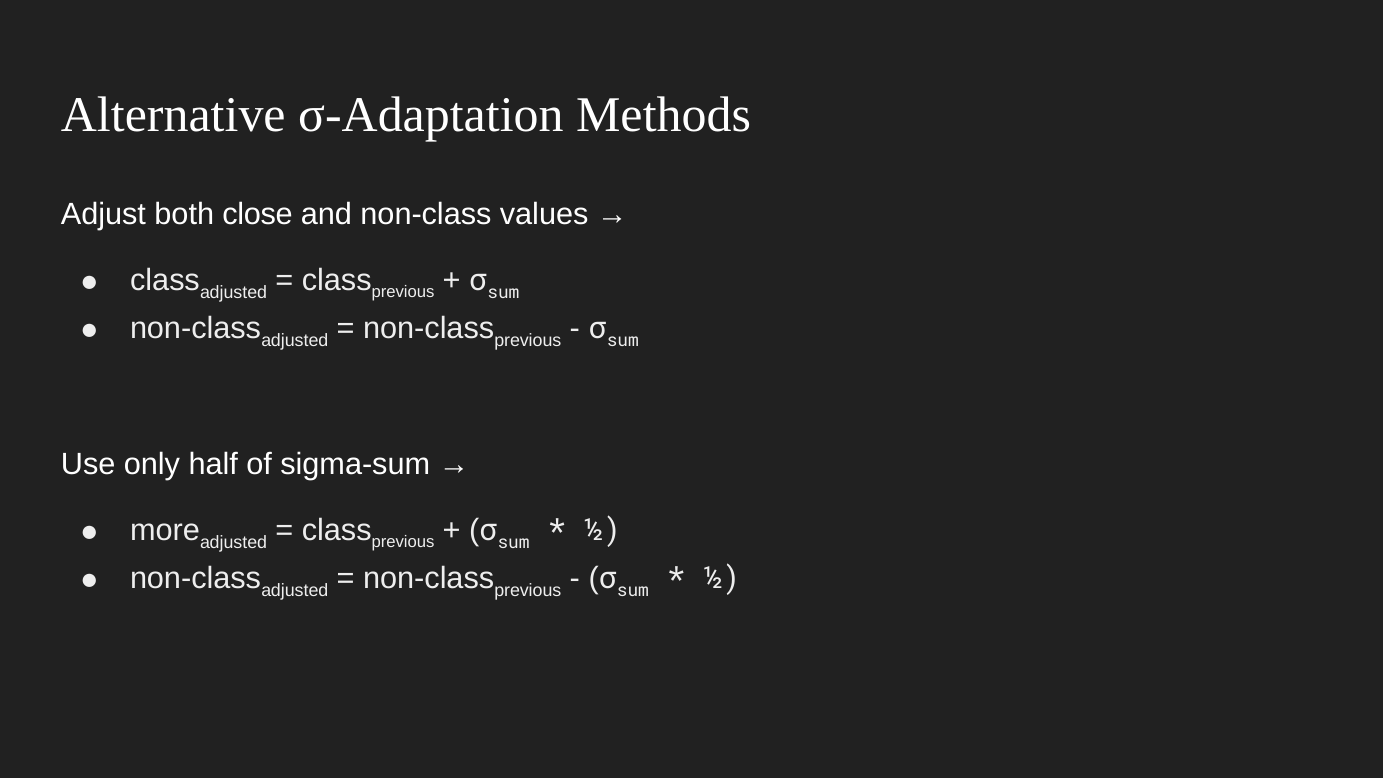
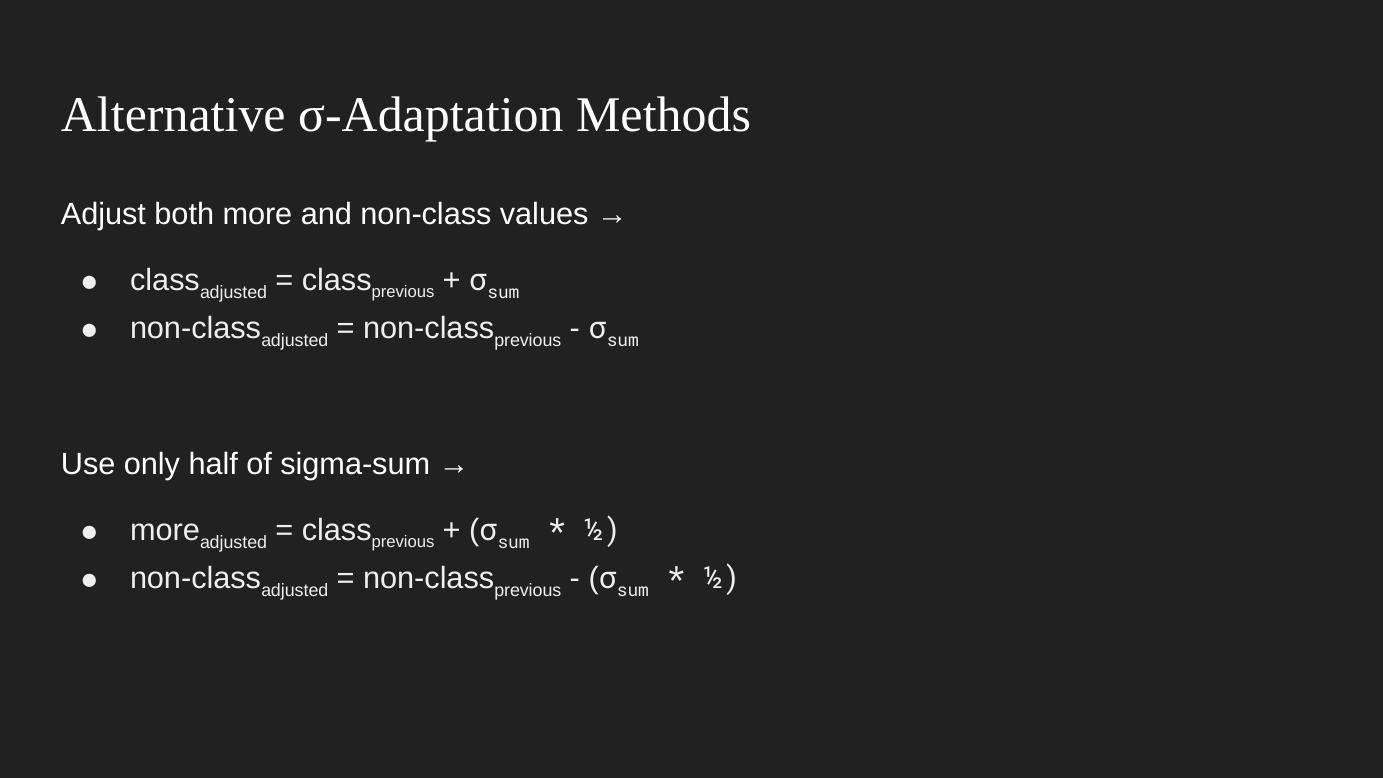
both close: close -> more
